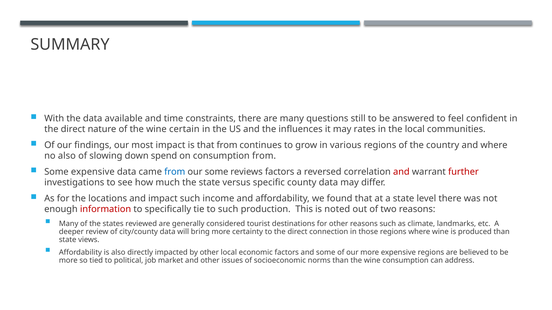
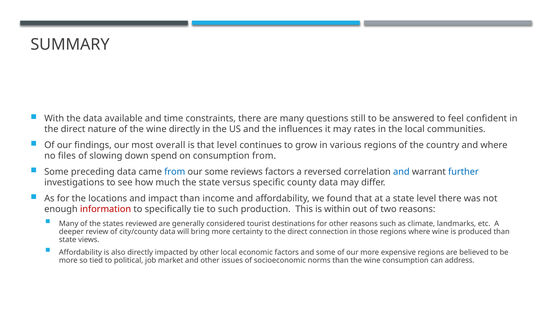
wine certain: certain -> directly
most impact: impact -> overall
that from: from -> level
no also: also -> files
Some expensive: expensive -> preceding
and at (401, 172) colour: red -> blue
further colour: red -> blue
impact such: such -> than
noted: noted -> within
